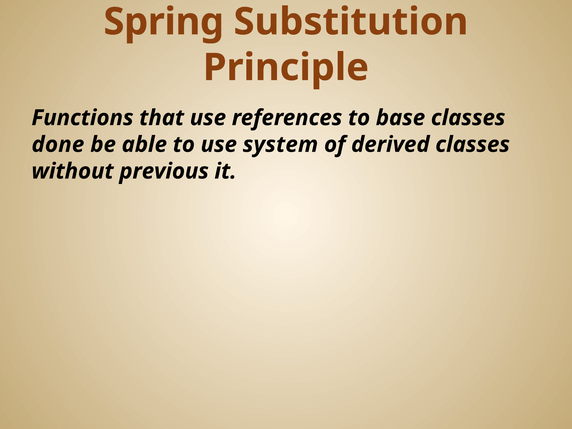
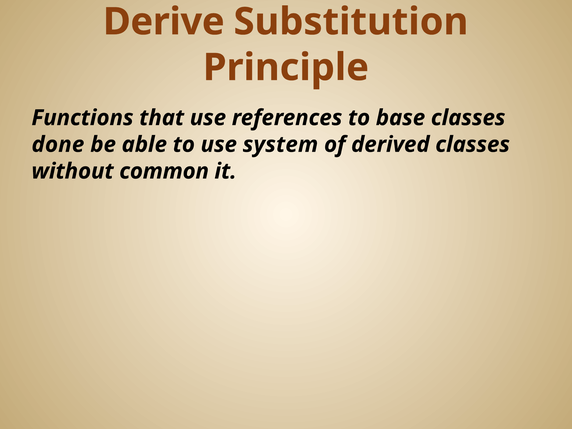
Spring: Spring -> Derive
previous: previous -> common
